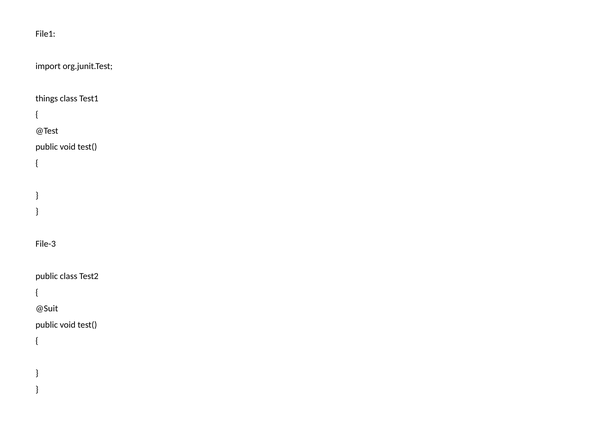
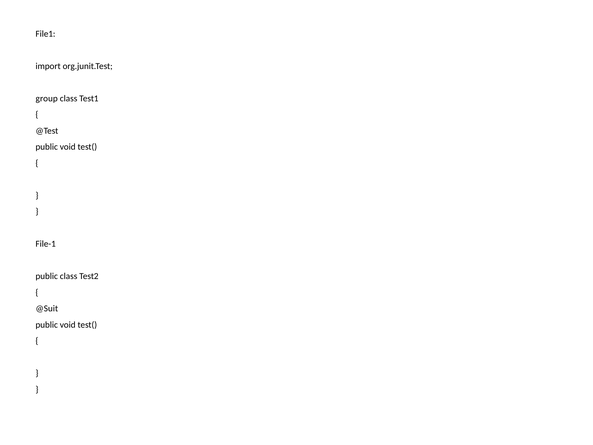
things: things -> group
File-3: File-3 -> File-1
